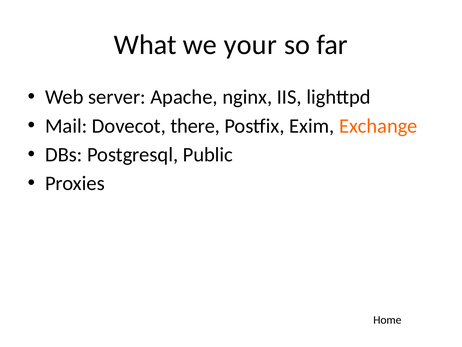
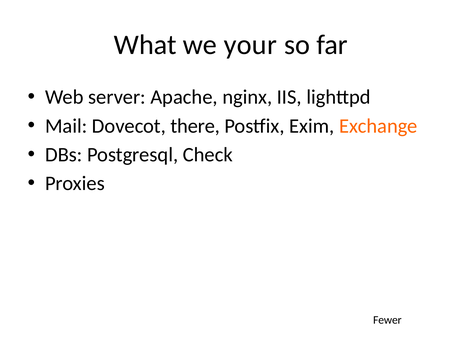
Public: Public -> Check
Home: Home -> Fewer
